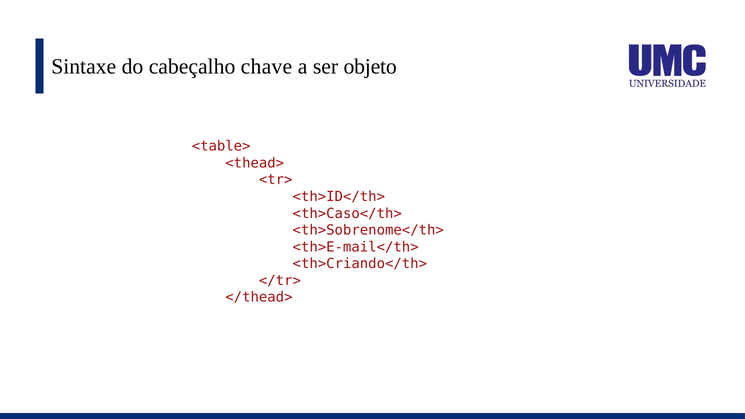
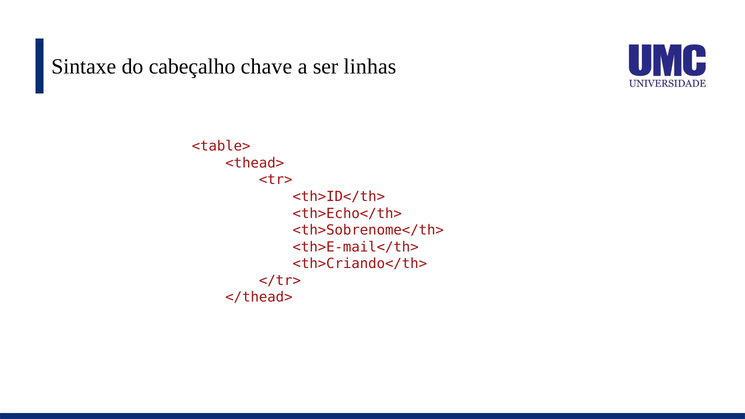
objeto: objeto -> linhas
<th>Caso</th>: <th>Caso</th> -> <th>Echo</th>
